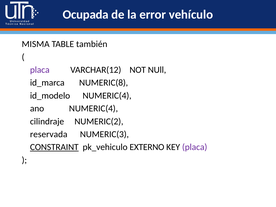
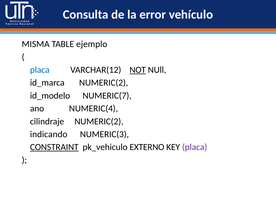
Ocupada: Ocupada -> Consulta
también: también -> ejemplo
placa at (40, 70) colour: purple -> blue
NOT underline: none -> present
id_marca NUMERIC(8: NUMERIC(8 -> NUMERIC(2
id_modelo NUMERIC(4: NUMERIC(4 -> NUMERIC(7
reservada: reservada -> indicando
